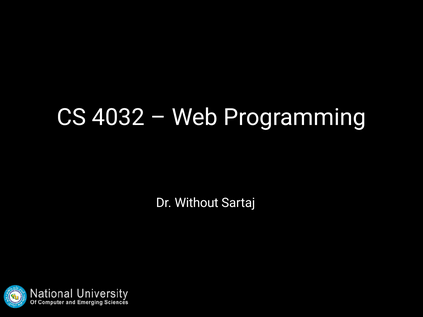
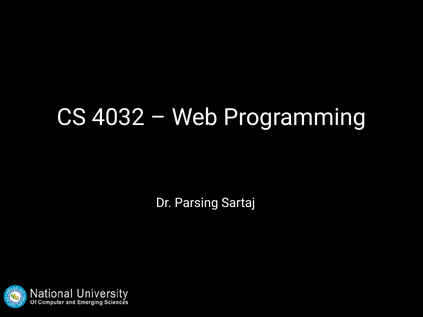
Without: Without -> Parsing
